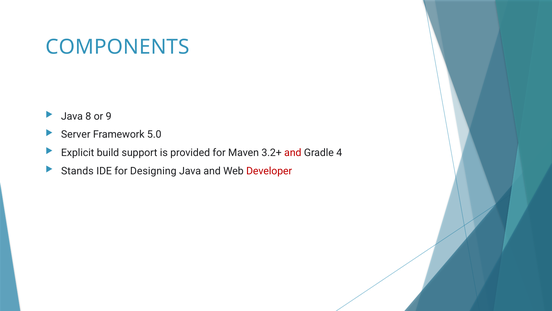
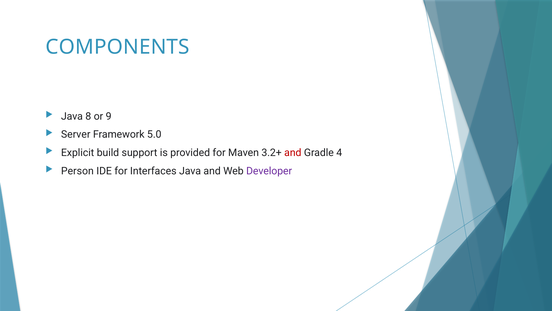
Stands: Stands -> Person
Designing: Designing -> Interfaces
Developer colour: red -> purple
